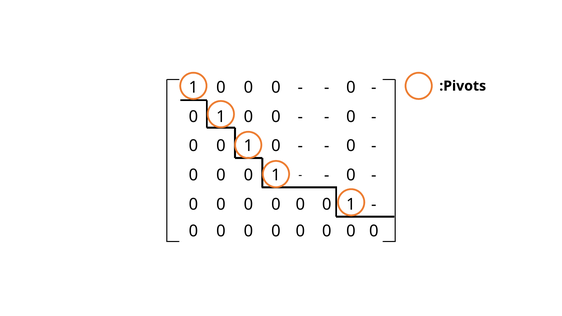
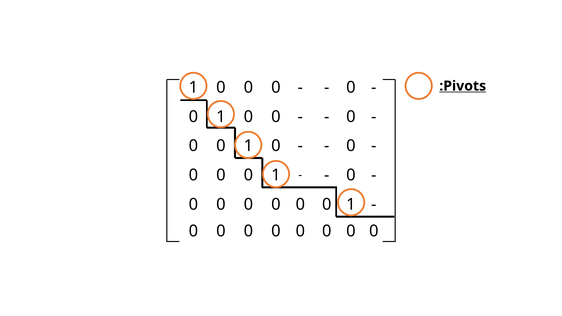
:Pivots underline: none -> present
